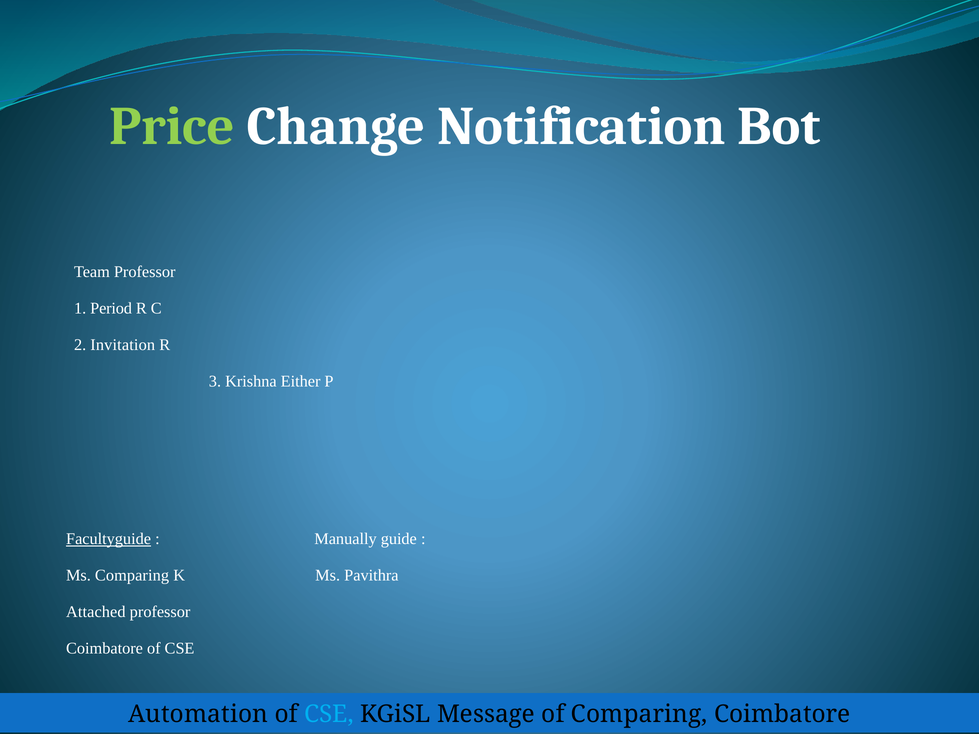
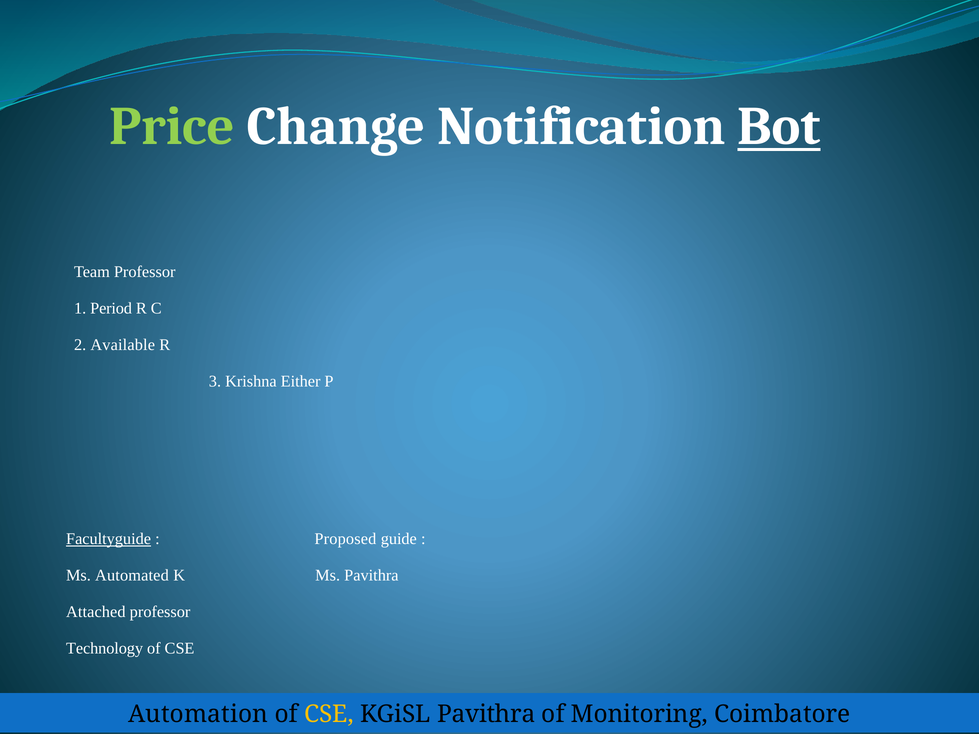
Bot underline: none -> present
Invitation: Invitation -> Available
Manually: Manually -> Proposed
Ms Comparing: Comparing -> Automated
Coimbatore at (105, 649): Coimbatore -> Technology
CSE at (329, 715) colour: light blue -> yellow
KGiSL Message: Message -> Pavithra
of Comparing: Comparing -> Monitoring
